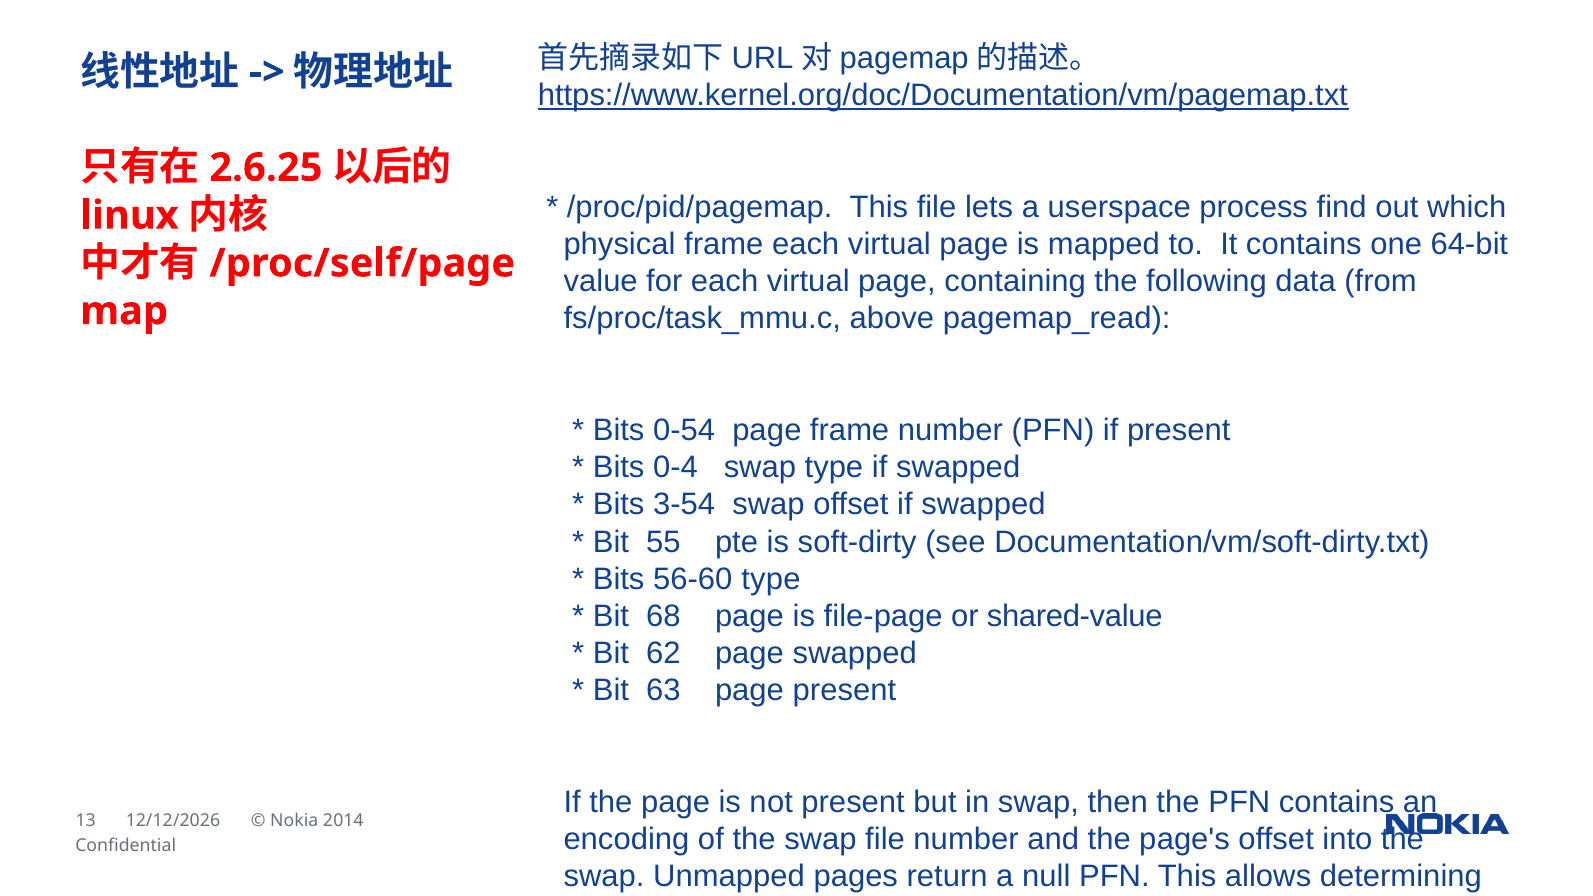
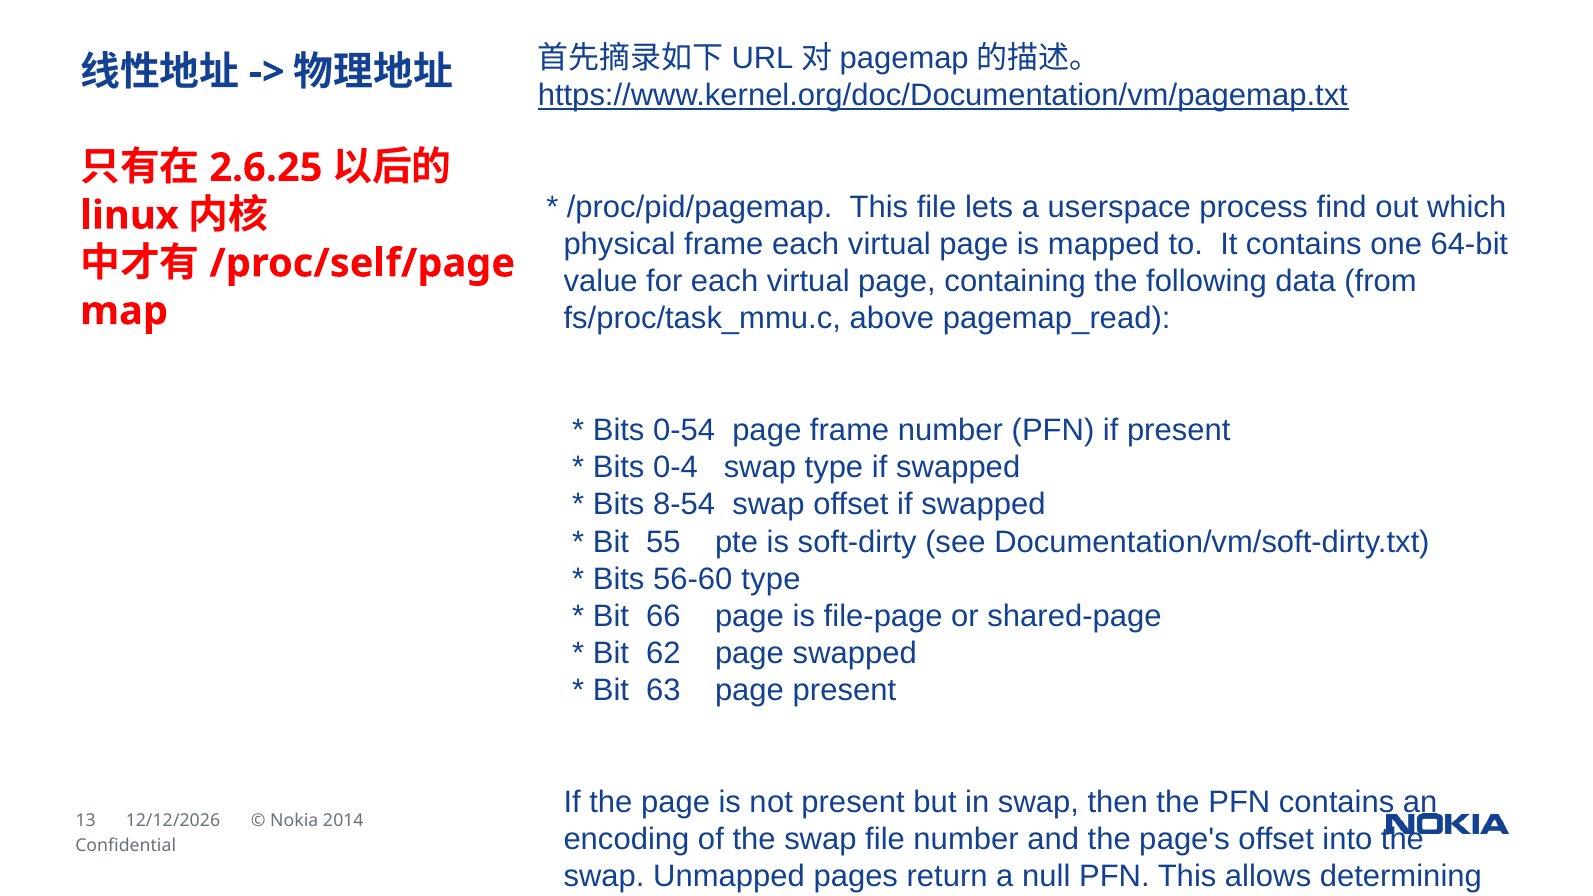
3-54: 3-54 -> 8-54
68: 68 -> 66
shared-value: shared-value -> shared-page
